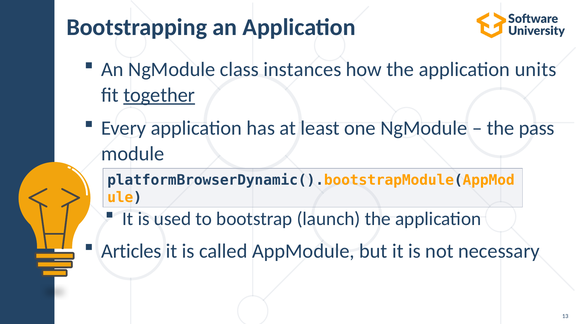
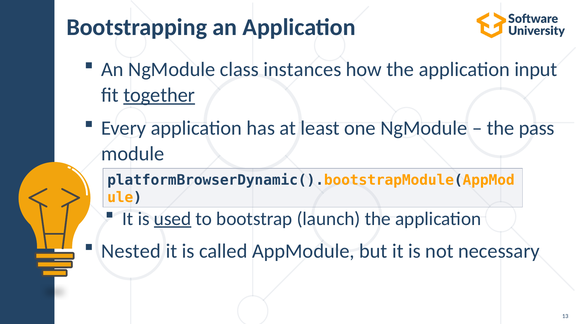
units: units -> input
used underline: none -> present
Articles: Articles -> Nested
